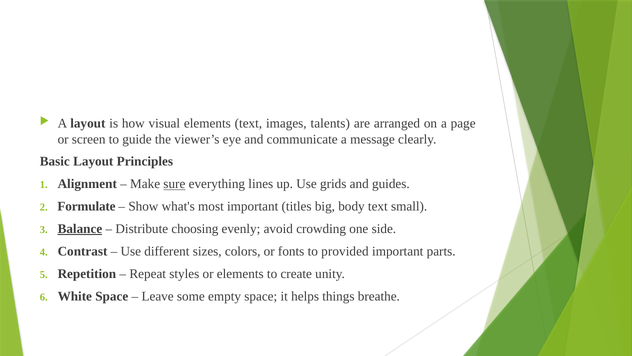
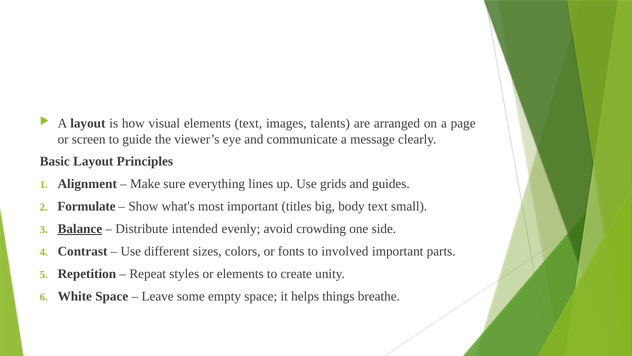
sure underline: present -> none
choosing: choosing -> intended
provided: provided -> involved
